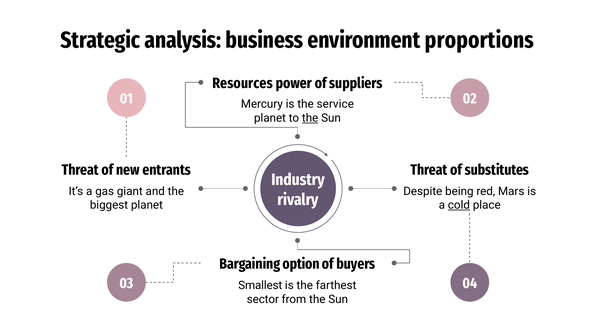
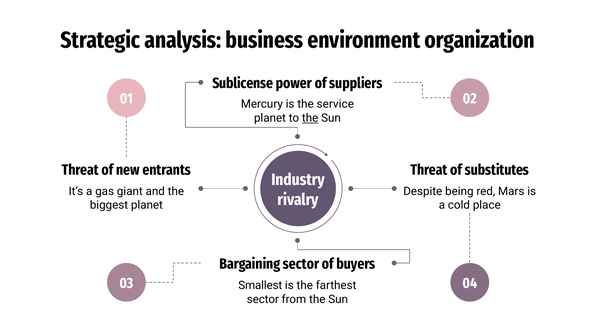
proportions: proportions -> organization
Resources: Resources -> Sublicense
cold underline: present -> none
Bargaining option: option -> sector
